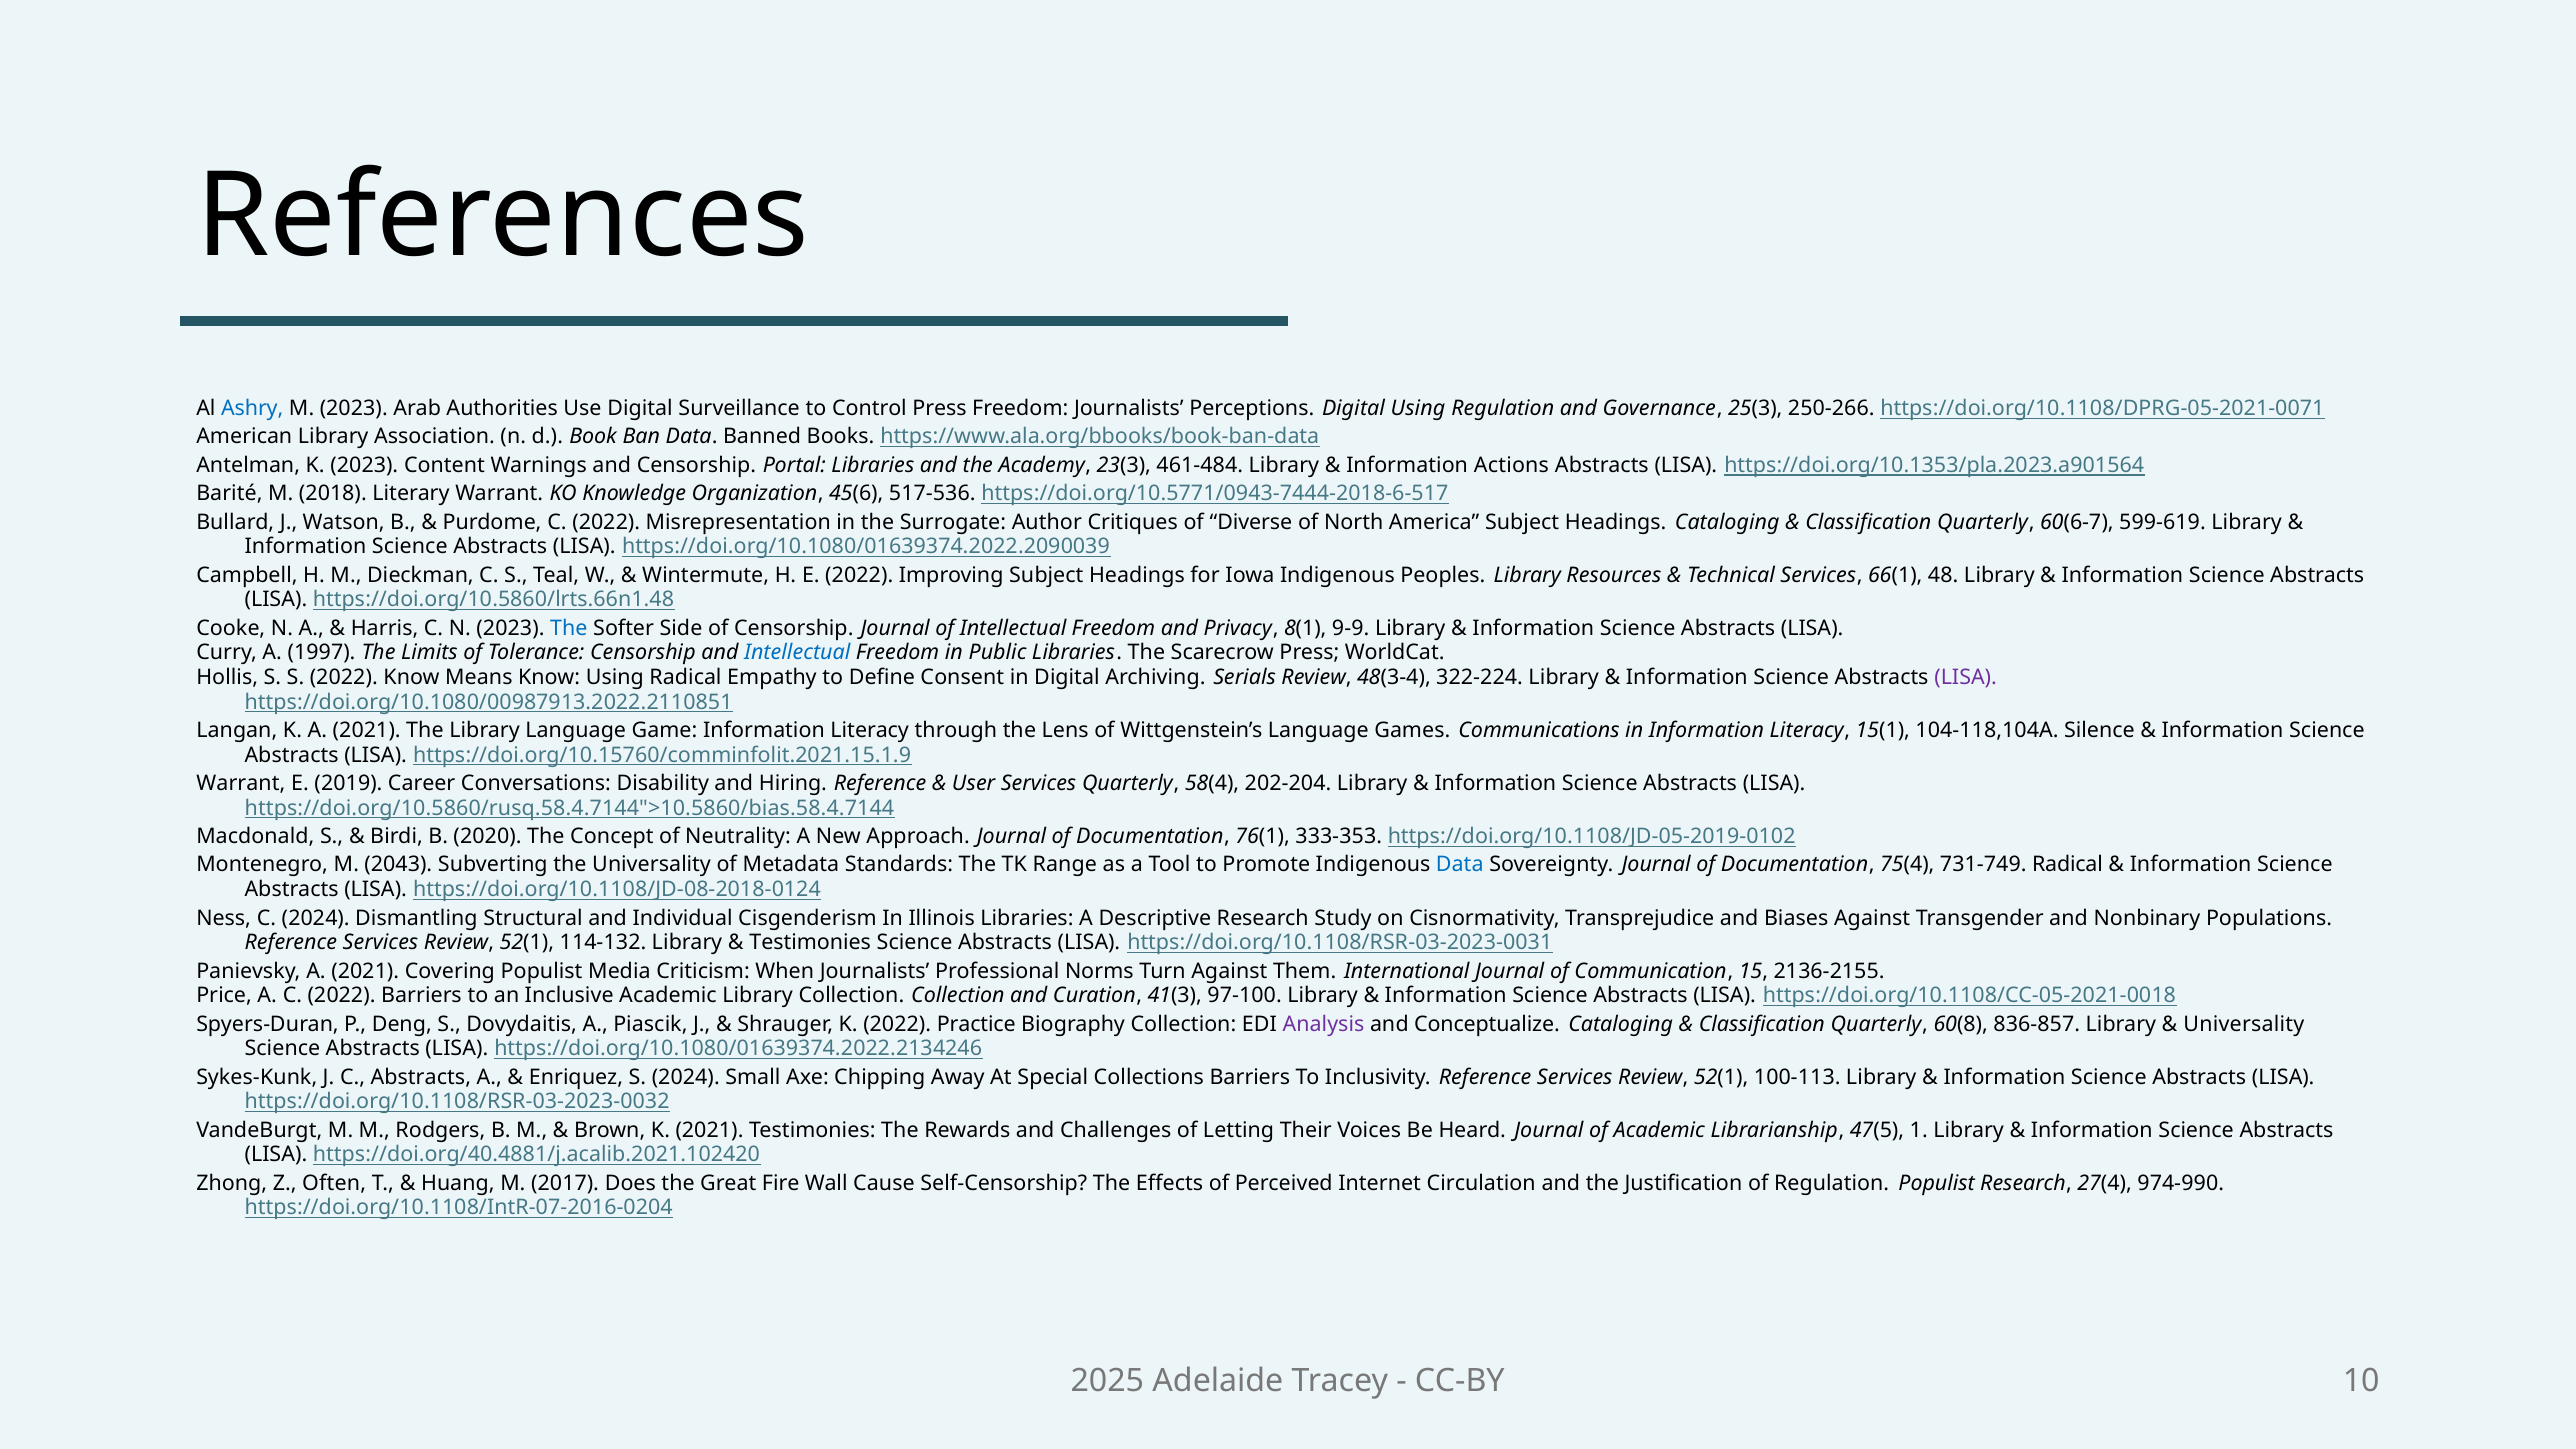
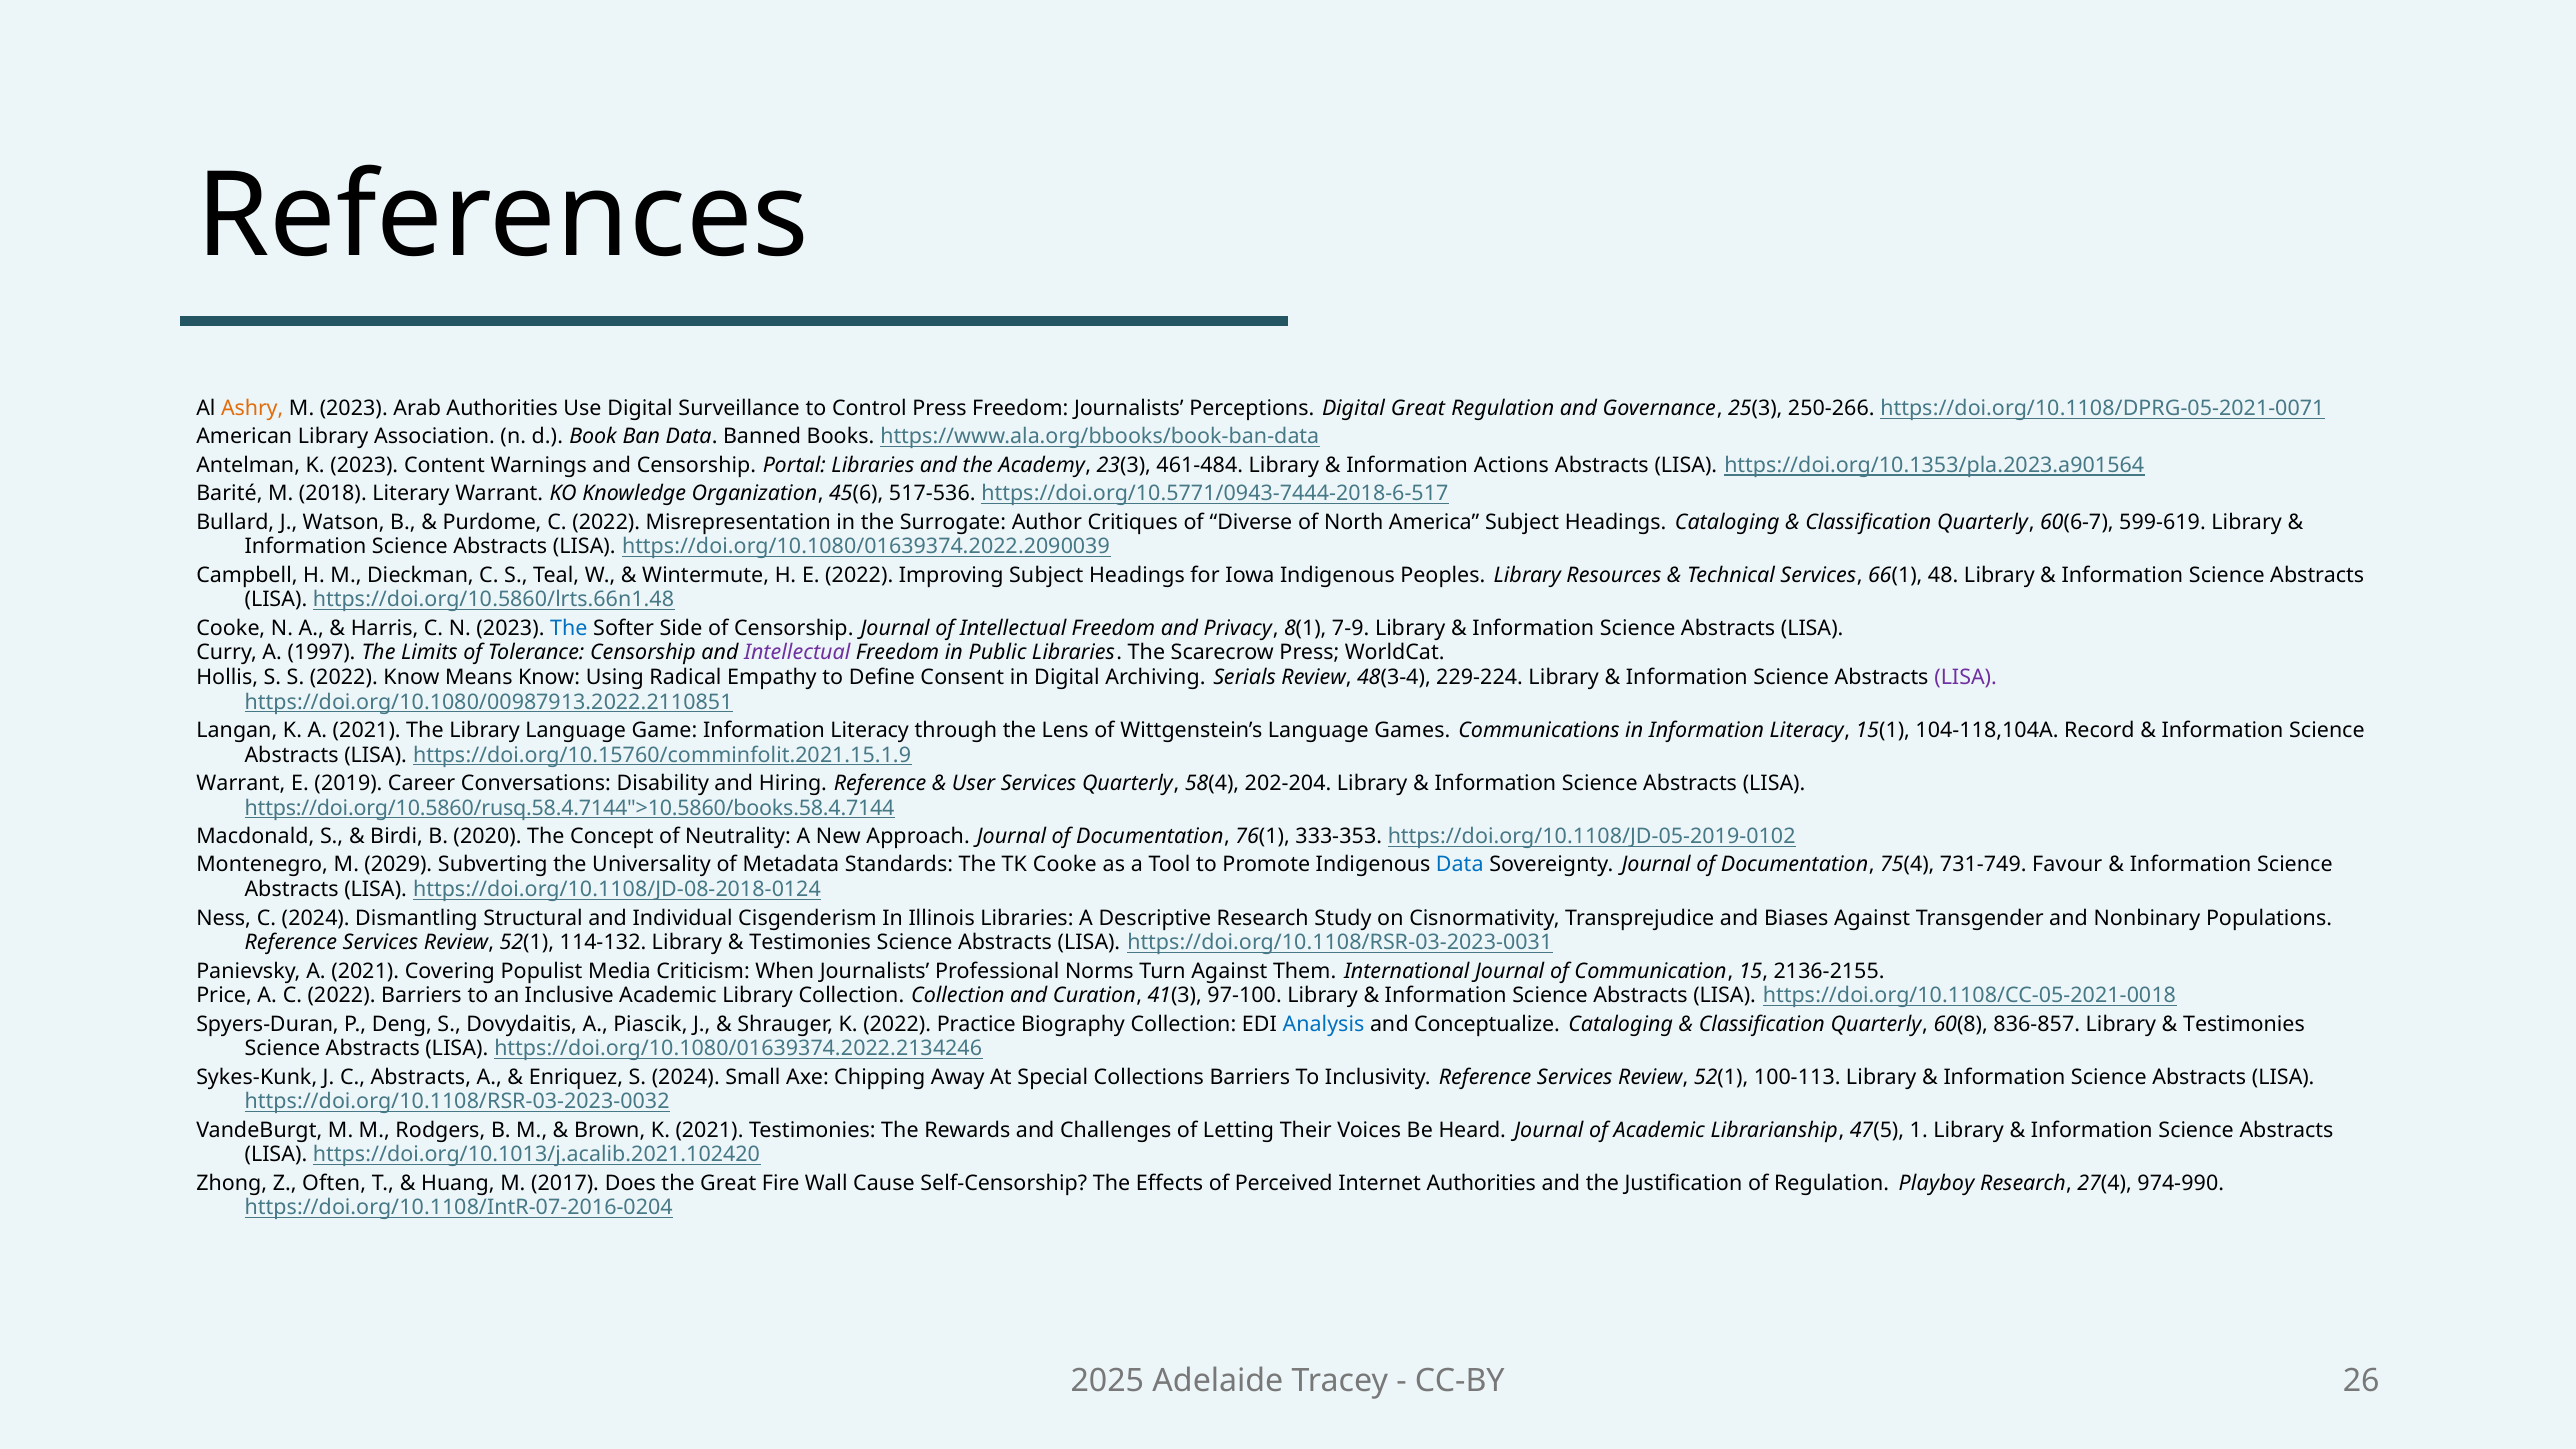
Ashry colour: blue -> orange
Digital Using: Using -> Great
9‑9: 9‑9 -> 7‑9
Intellectual at (797, 653) colour: blue -> purple
322‑224: 322‑224 -> 229‑224
Silence: Silence -> Record
https://doi.org/10.5860/rusq.58.4.7144">10.5860/bias.58.4.7144: https://doi.org/10.5860/rusq.58.4.7144">10.5860/bias.58.4.7144 -> https://doi.org/10.5860/rusq.58.4.7144">10.5860/books.58.4.7144
2043: 2043 -> 2029
TK Range: Range -> Cooke
731‑749 Radical: Radical -> Favour
Analysis colour: purple -> blue
Universality at (2244, 1024): Universality -> Testimonies
https://doi.org/40.4881/j.acalib.2021.102420: https://doi.org/40.4881/j.acalib.2021.102420 -> https://doi.org/10.1013/j.acalib.2021.102420
Internet Circulation: Circulation -> Authorities
Regulation Populist: Populist -> Playboy
10: 10 -> 26
